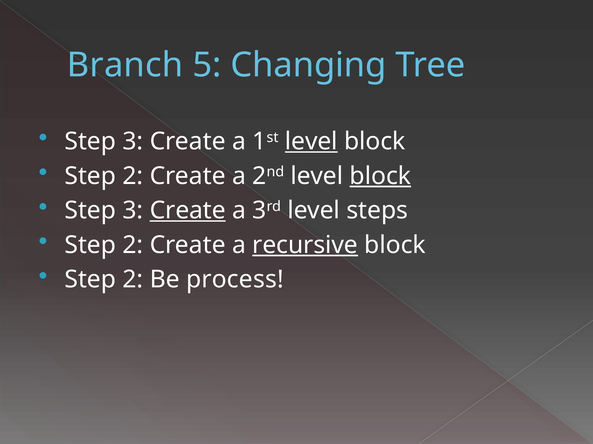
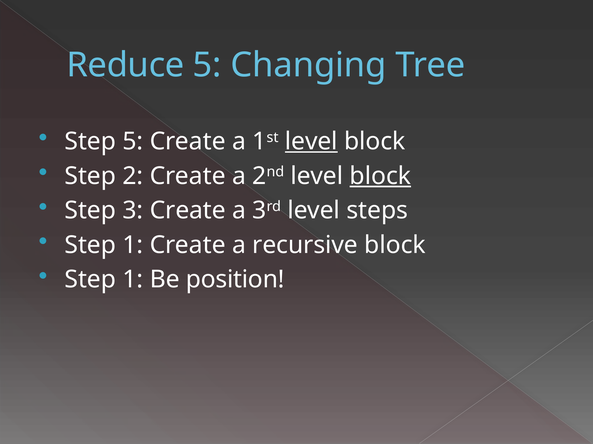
Branch: Branch -> Reduce
3 at (133, 142): 3 -> 5
Create at (188, 211) underline: present -> none
2 at (133, 245): 2 -> 1
recursive underline: present -> none
2 at (133, 280): 2 -> 1
process: process -> position
